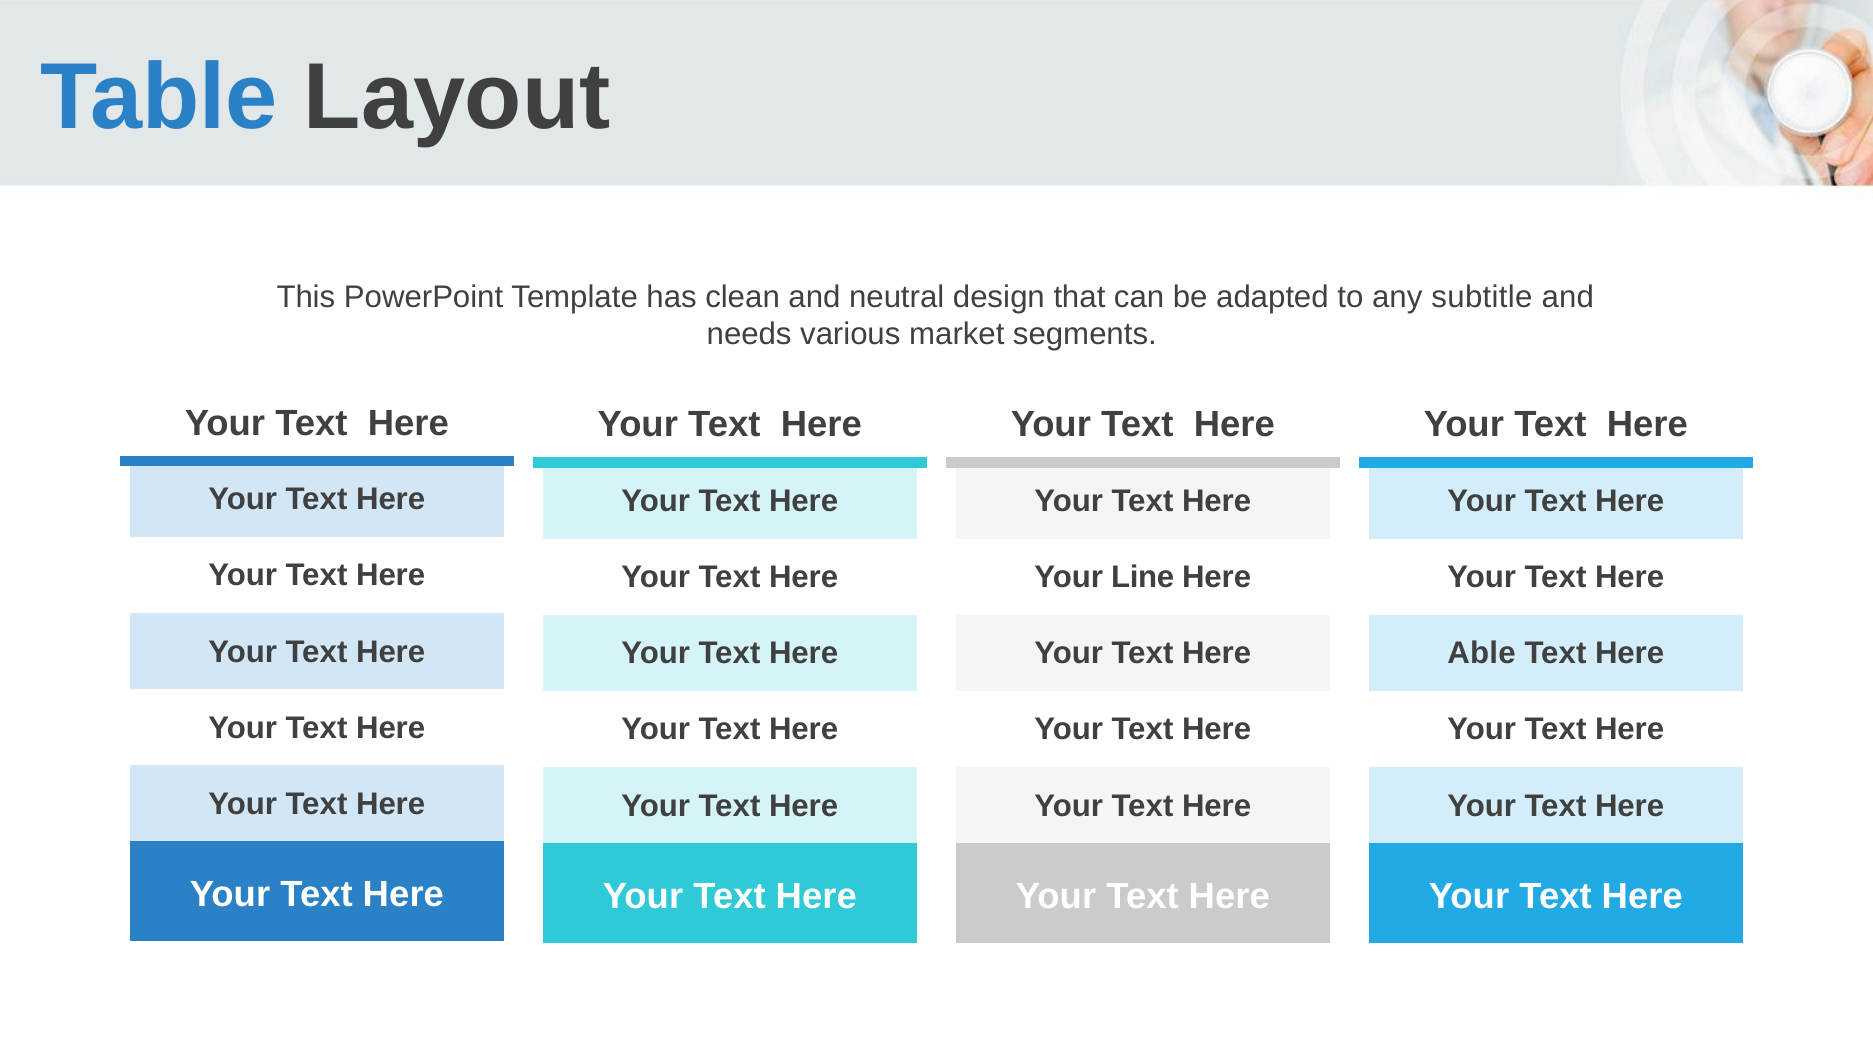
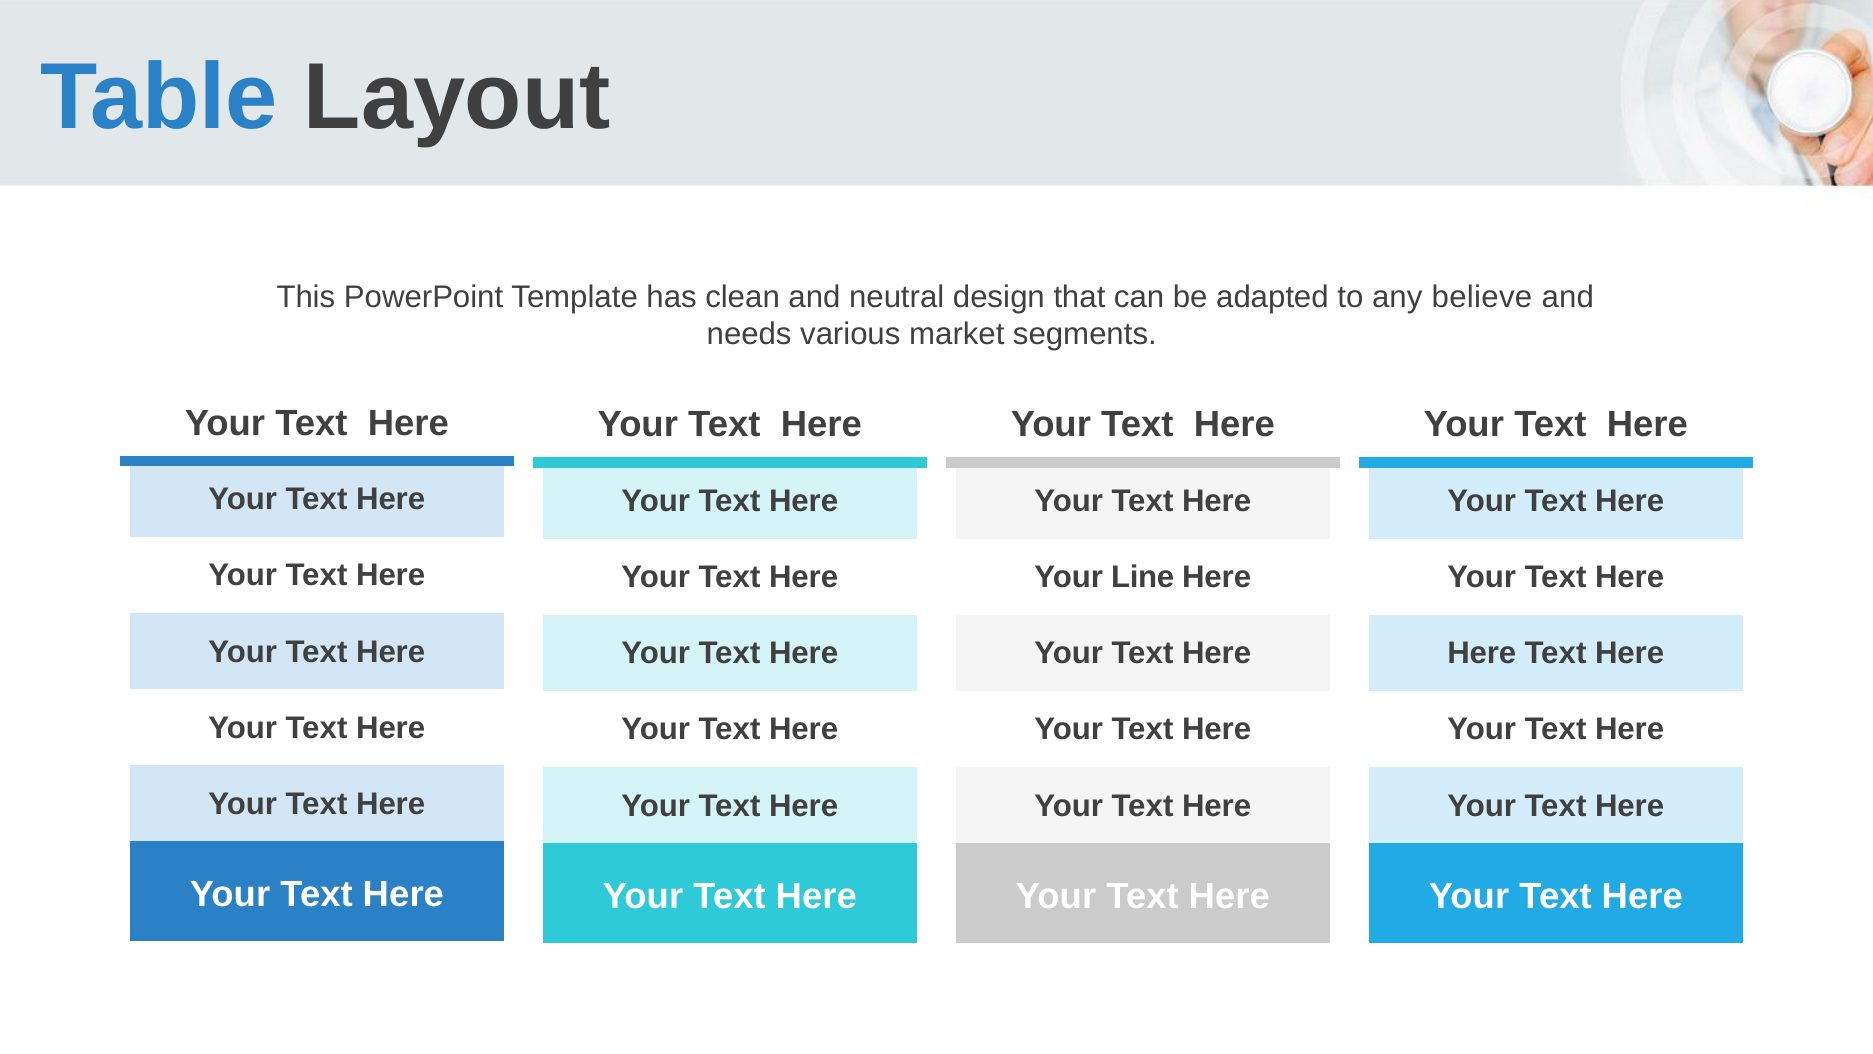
subtitle: subtitle -> believe
Able at (1482, 653): Able -> Here
